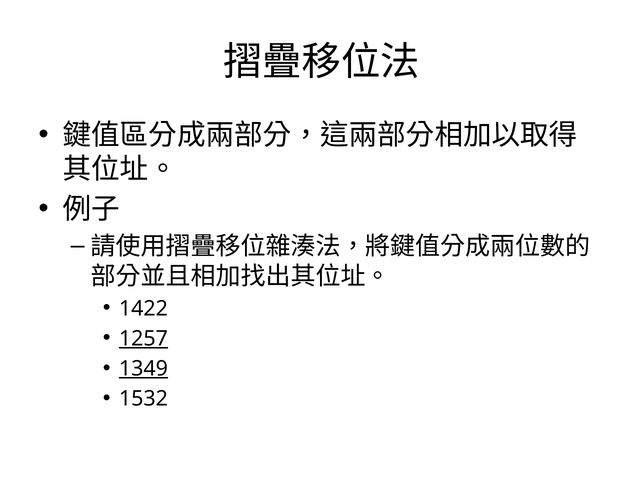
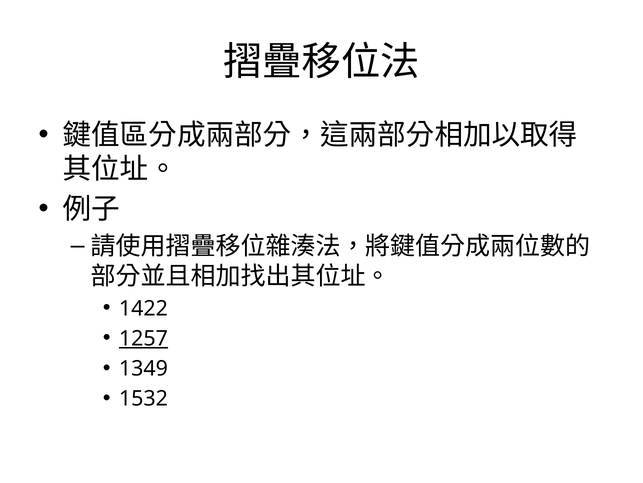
1349 underline: present -> none
